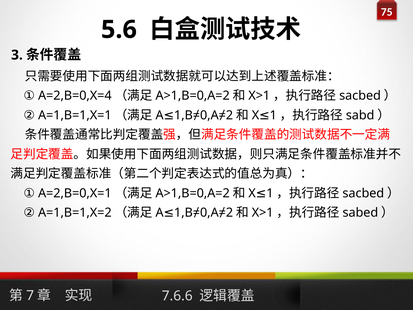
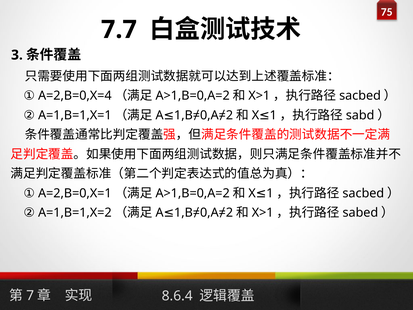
5.6: 5.6 -> 7.7
7.6.6: 7.6.6 -> 8.6.4
